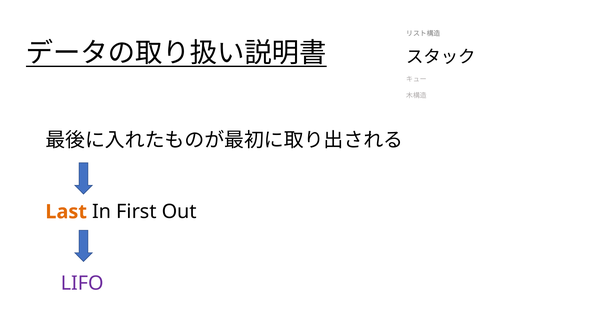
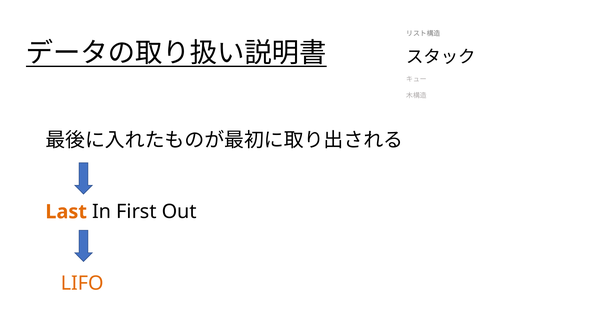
LIFO colour: purple -> orange
